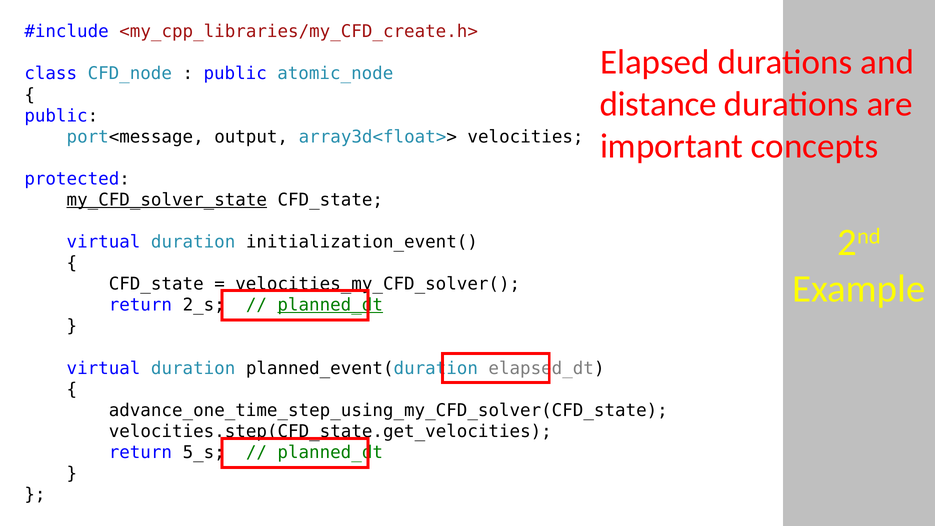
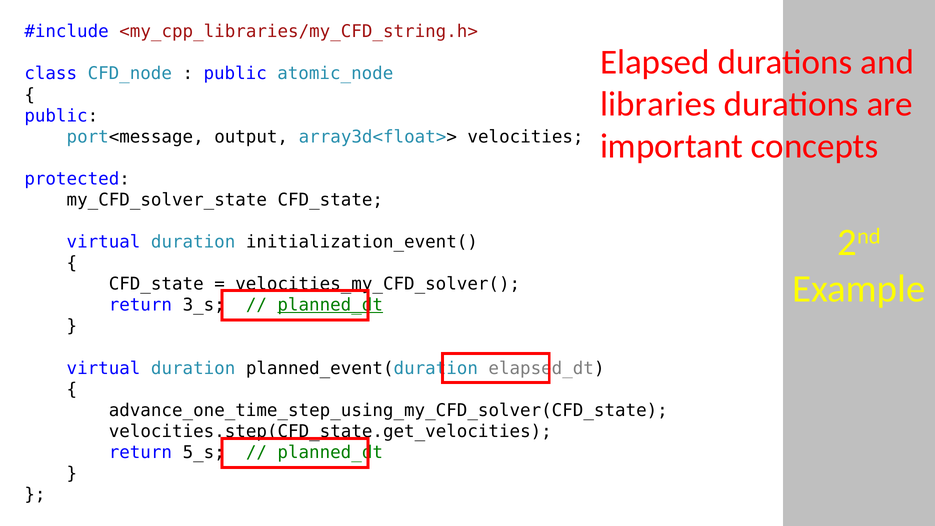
<my_cpp_libraries/my_CFD_create.h>: <my_cpp_libraries/my_CFD_create.h> -> <my_cpp_libraries/my_CFD_string.h>
distance: distance -> libraries
my_CFD_solver_state underline: present -> none
2_s: 2_s -> 3_s
